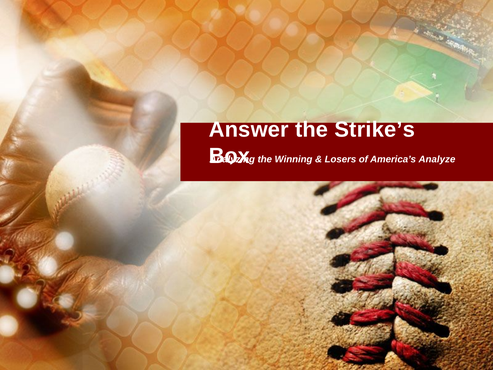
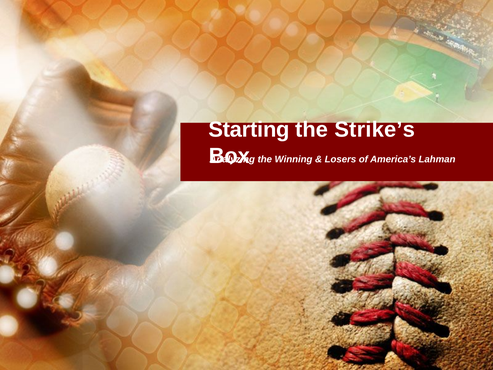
Answer: Answer -> Starting
Analyze: Analyze -> Lahman
